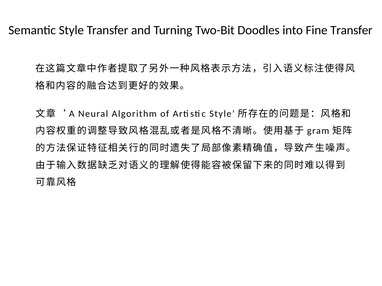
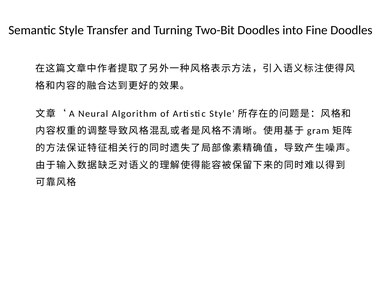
Fine Transfer: Transfer -> Doodles
